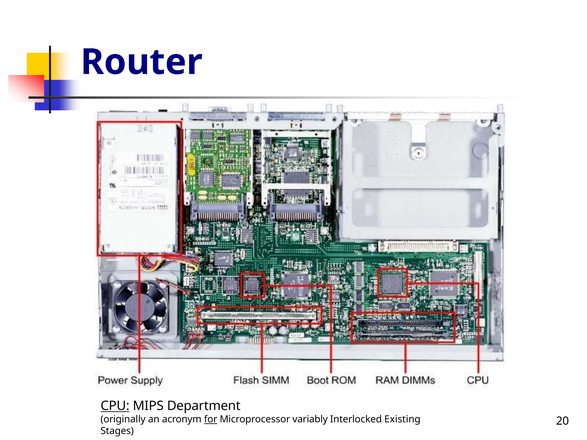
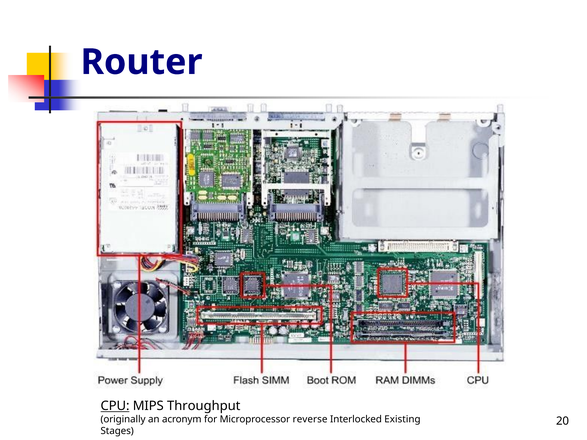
Department: Department -> Throughput
for underline: present -> none
variably: variably -> reverse
